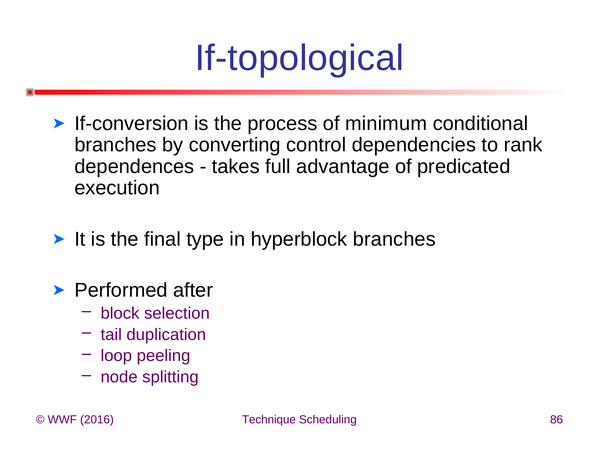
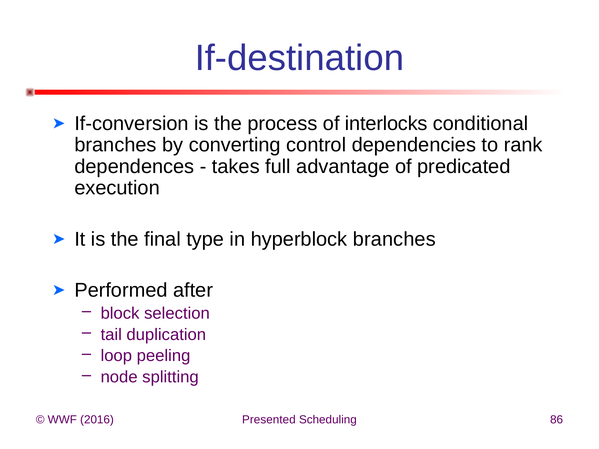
If-topological: If-topological -> If-destination
minimum: minimum -> interlocks
Technique: Technique -> Presented
